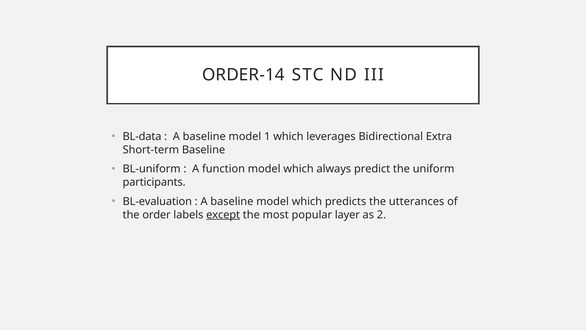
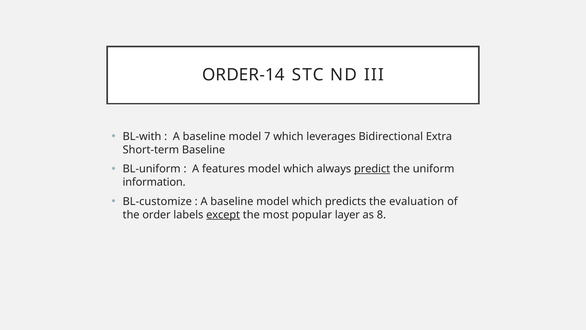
BL-data: BL-data -> BL-with
1: 1 -> 7
function: function -> features
predict underline: none -> present
participants: participants -> information
BL-evaluation: BL-evaluation -> BL-customize
utterances: utterances -> evaluation
2: 2 -> 8
